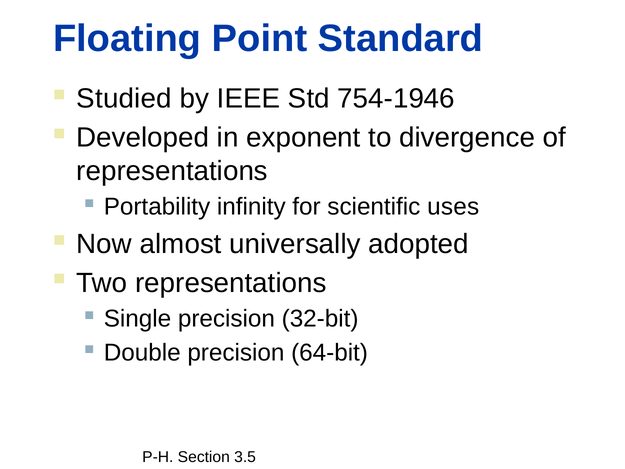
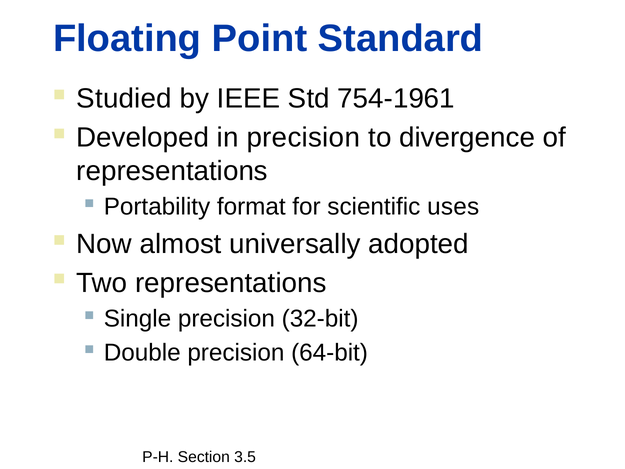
754-1946: 754-1946 -> 754-1961
in exponent: exponent -> precision
infinity: infinity -> format
